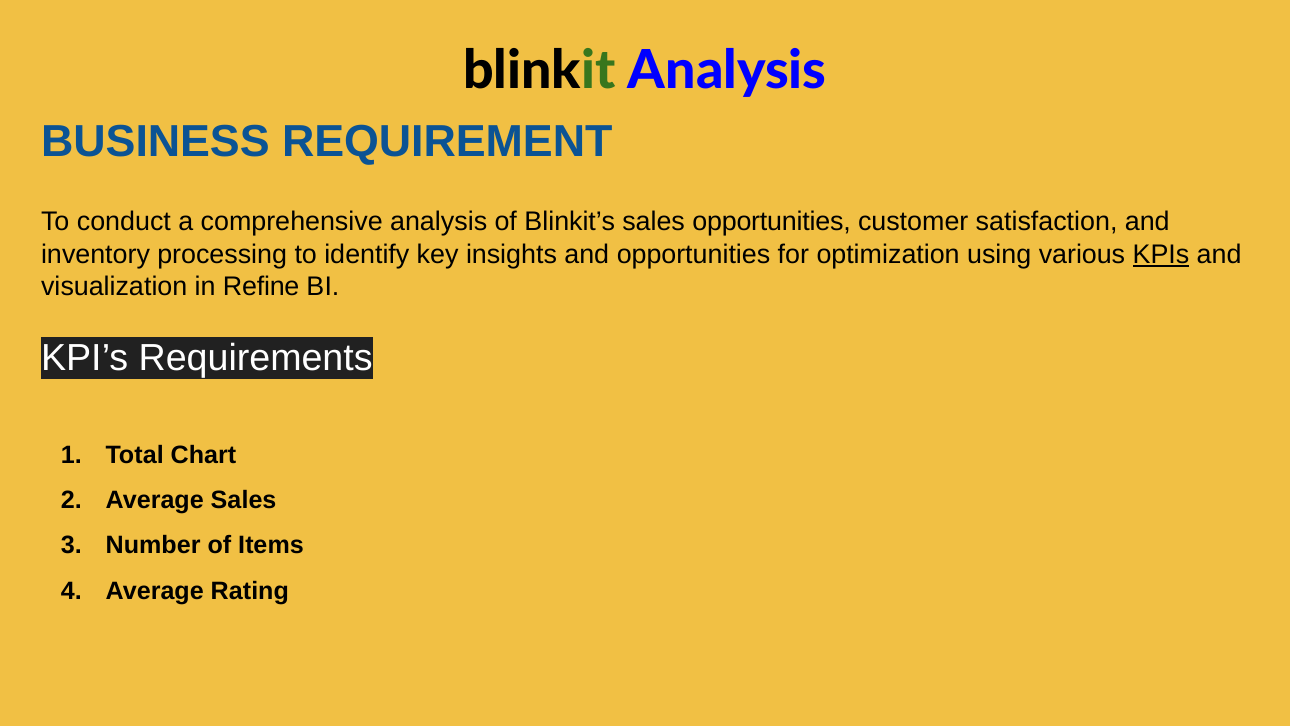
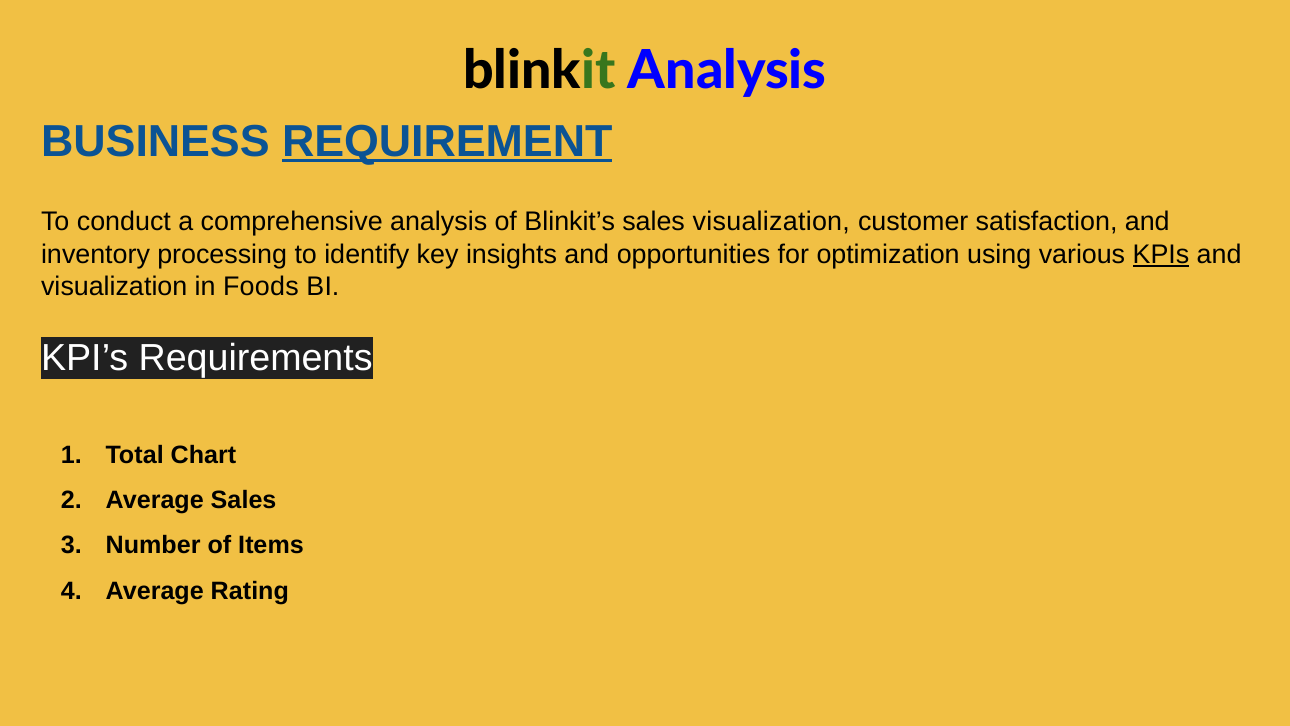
REQUIREMENT underline: none -> present
sales opportunities: opportunities -> visualization
Refine: Refine -> Foods
